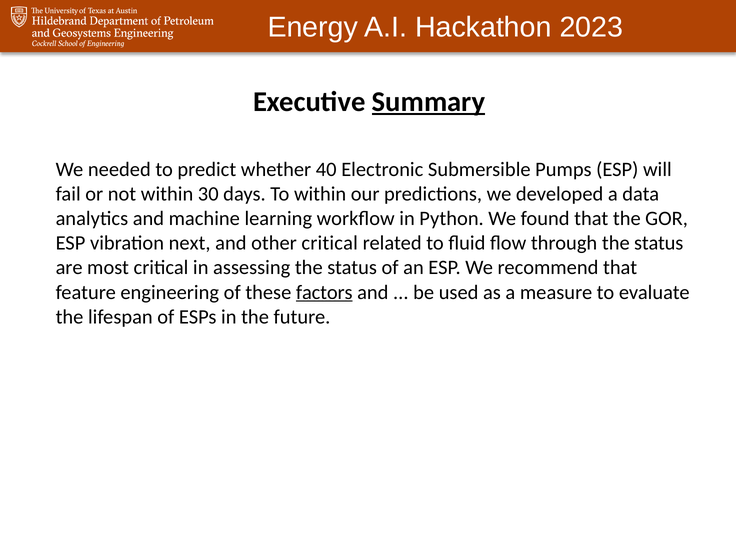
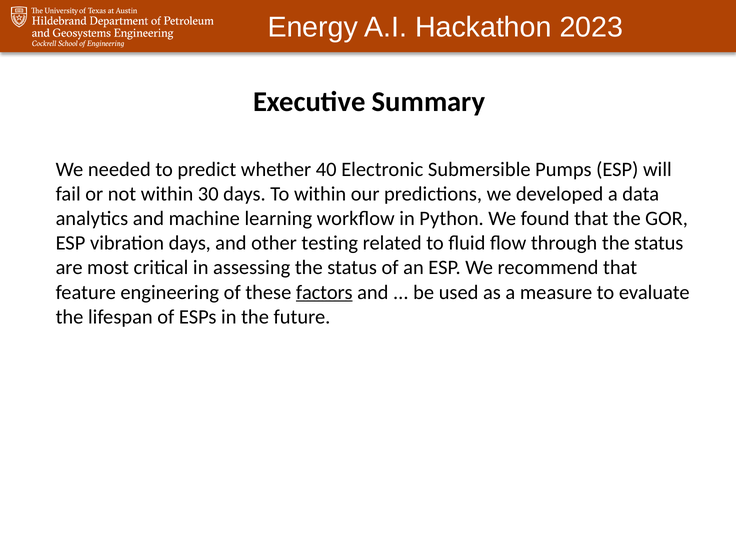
Summary underline: present -> none
vibration next: next -> days
other critical: critical -> testing
